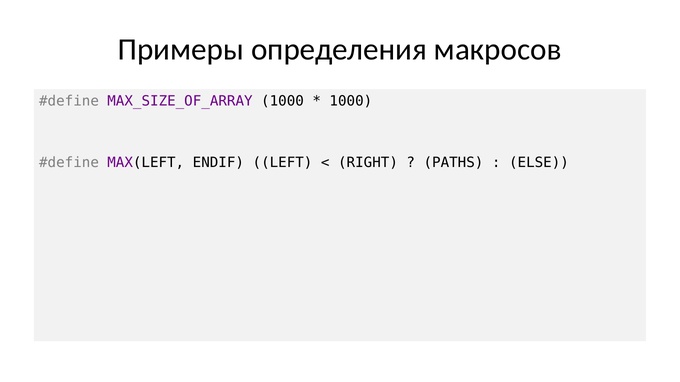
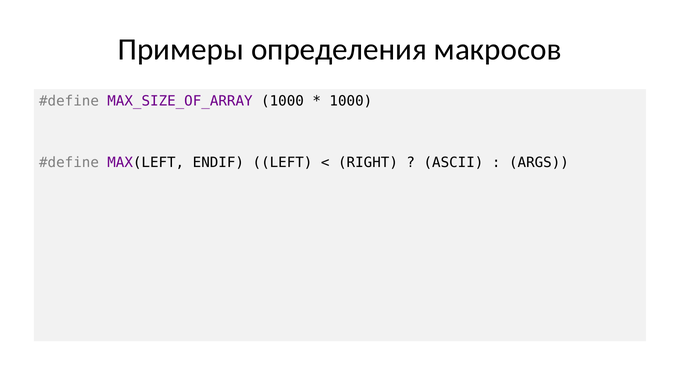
PATHS: PATHS -> ASCII
ELSE: ELSE -> ARGS
